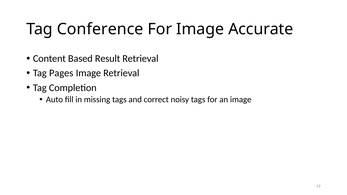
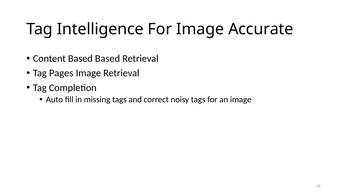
Conference: Conference -> Intelligence
Based Result: Result -> Based
